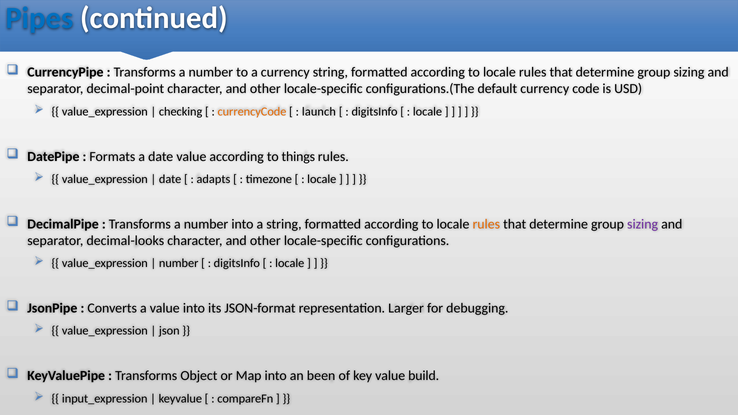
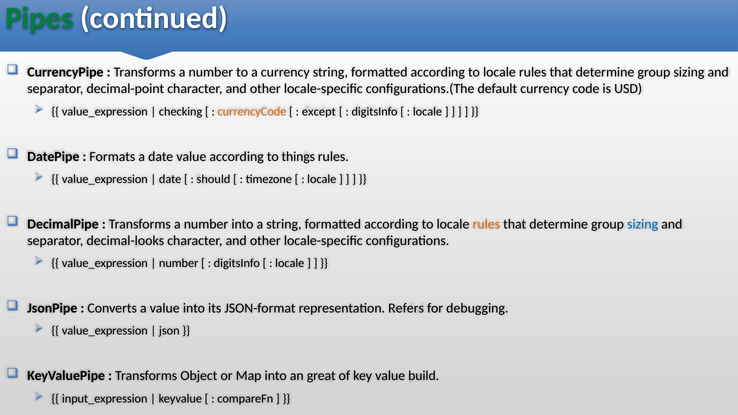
Pipes colour: blue -> green
launch: launch -> except
adapts: adapts -> should
sizing at (643, 224) colour: purple -> blue
Larger: Larger -> Refers
been: been -> great
